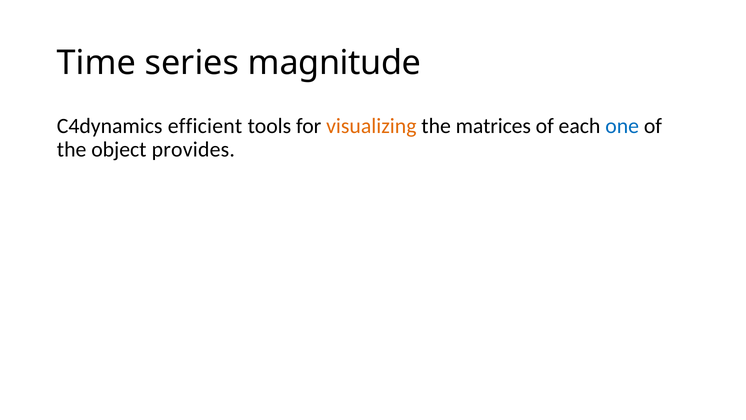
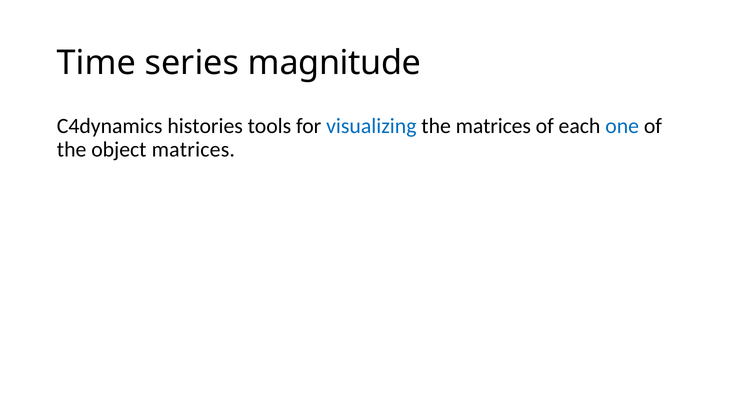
efficient: efficient -> histories
visualizing colour: orange -> blue
object provides: provides -> matrices
